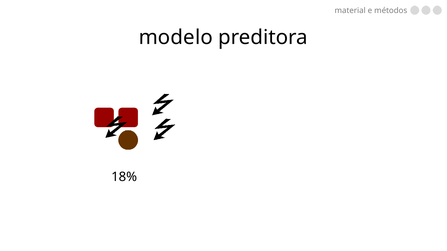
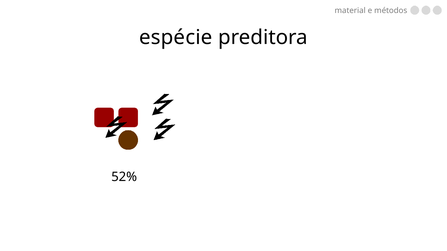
modelo: modelo -> espécie
18%: 18% -> 52%
